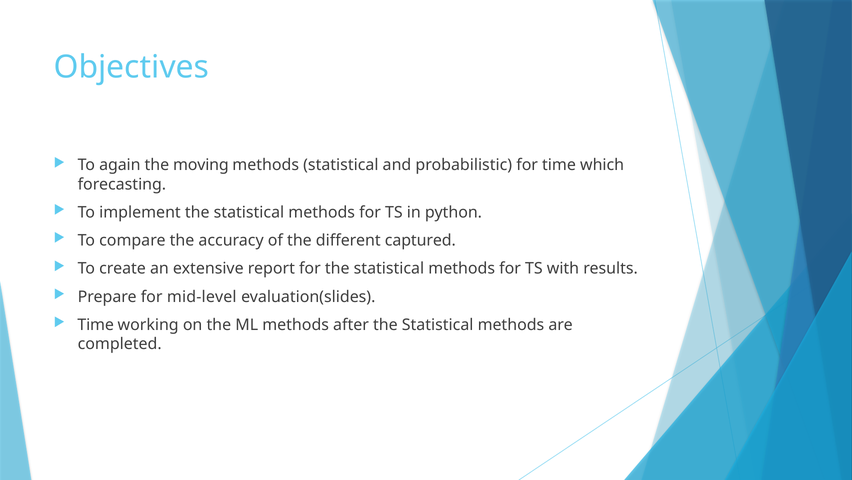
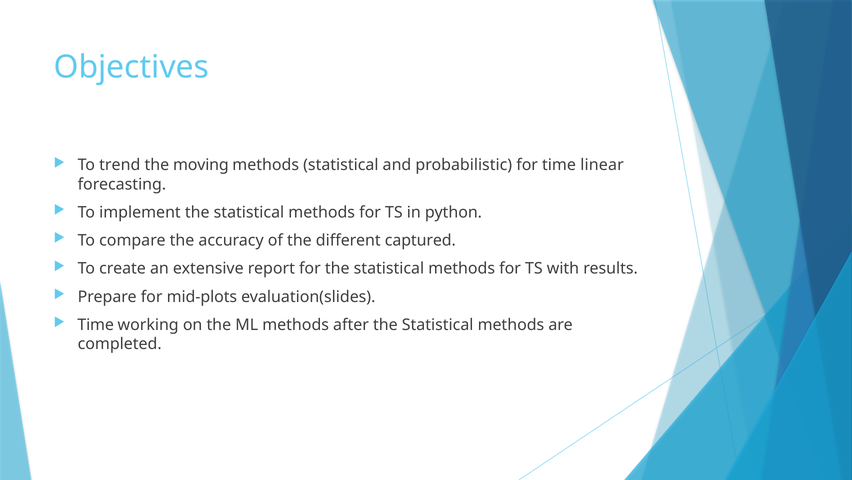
again: again -> trend
which: which -> linear
mid-level: mid-level -> mid-plots
